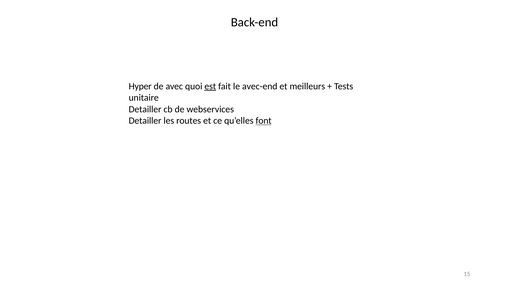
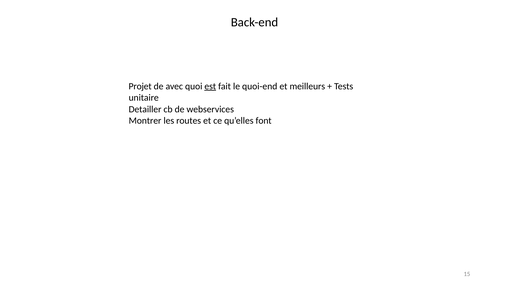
Hyper: Hyper -> Projet
avec-end: avec-end -> quoi-end
Detailler at (145, 120): Detailler -> Montrer
font underline: present -> none
